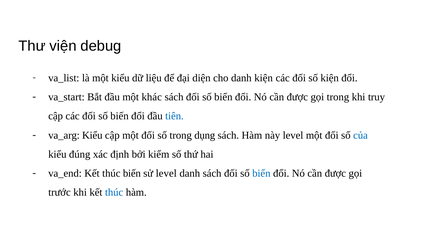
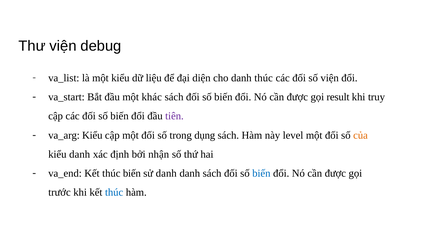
danh kiện: kiện -> thúc
số kiện: kiện -> viện
gọi trong: trong -> result
tiên colour: blue -> purple
của colour: blue -> orange
kiểu đúng: đúng -> danh
kiểm: kiểm -> nhận
sử level: level -> danh
